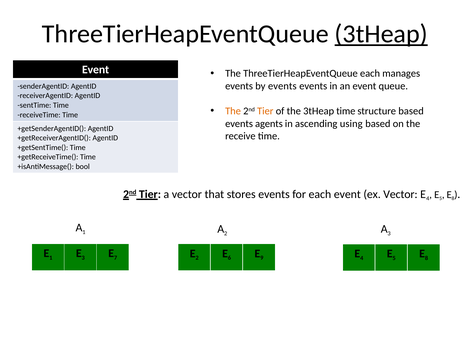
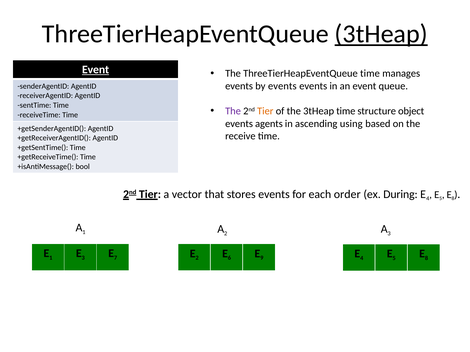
Event at (96, 70) underline: none -> present
ThreeTierHeapEventQueue each: each -> time
The at (233, 111) colour: orange -> purple
structure based: based -> object
each event: event -> order
ex Vector: Vector -> During
